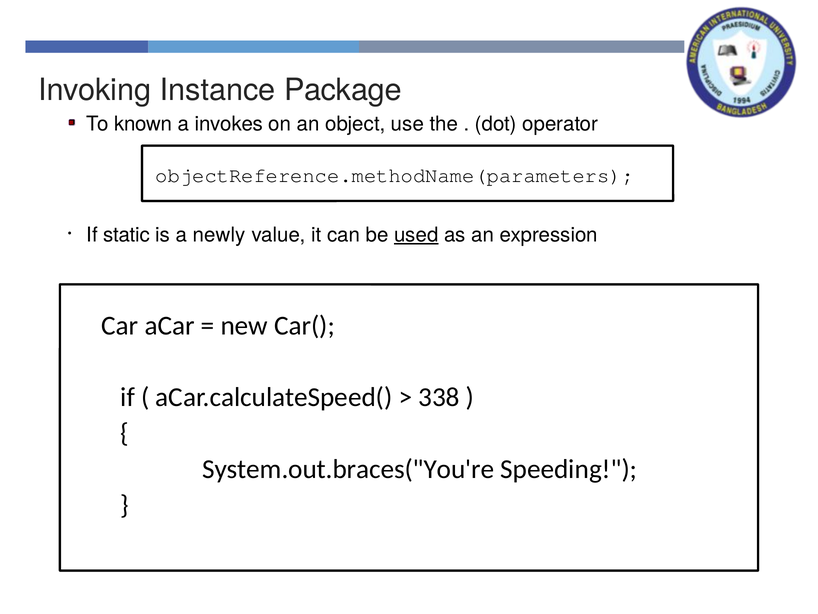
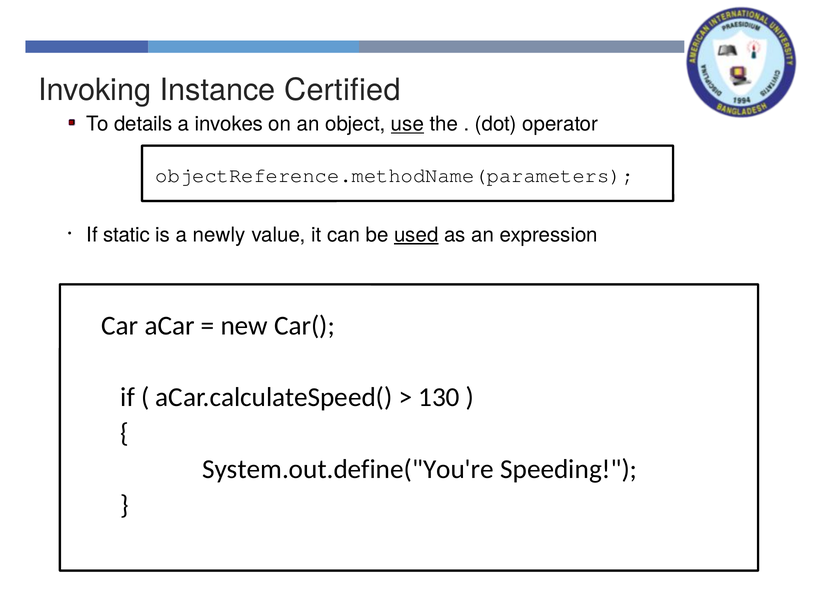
Package: Package -> Certified
known: known -> details
use underline: none -> present
338: 338 -> 130
System.out.braces("You're: System.out.braces("You're -> System.out.define("You're
